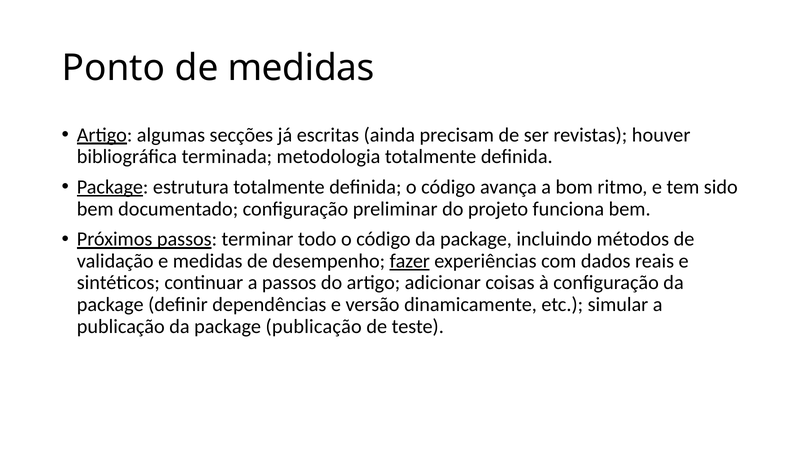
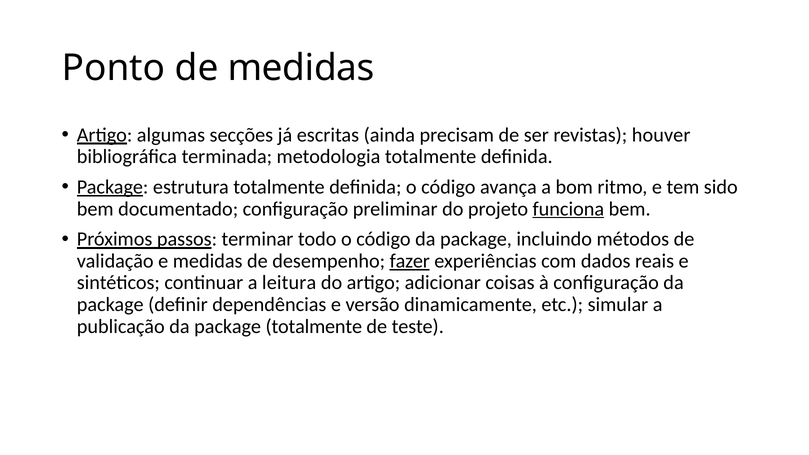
funciona underline: none -> present
a passos: passos -> leitura
package publicação: publicação -> totalmente
